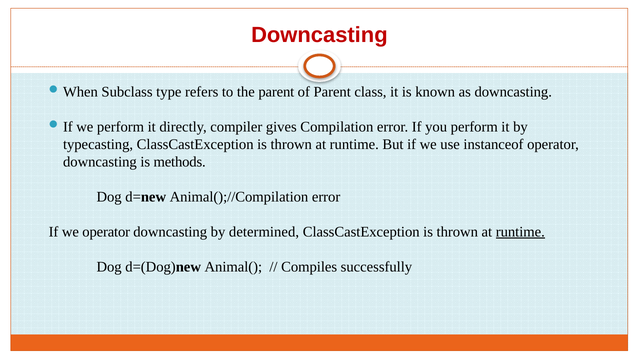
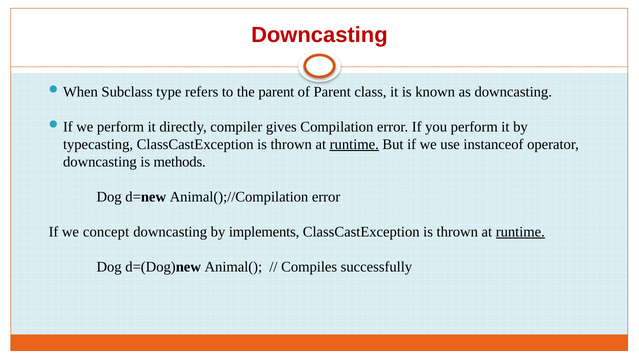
runtime at (354, 144) underline: none -> present
we operator: operator -> concept
determined: determined -> implements
